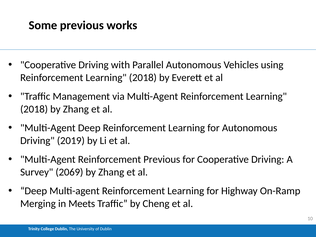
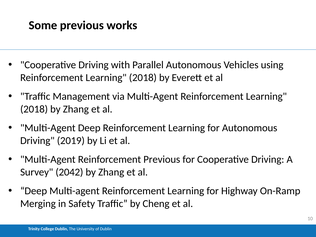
2069: 2069 -> 2042
Meets: Meets -> Safety
